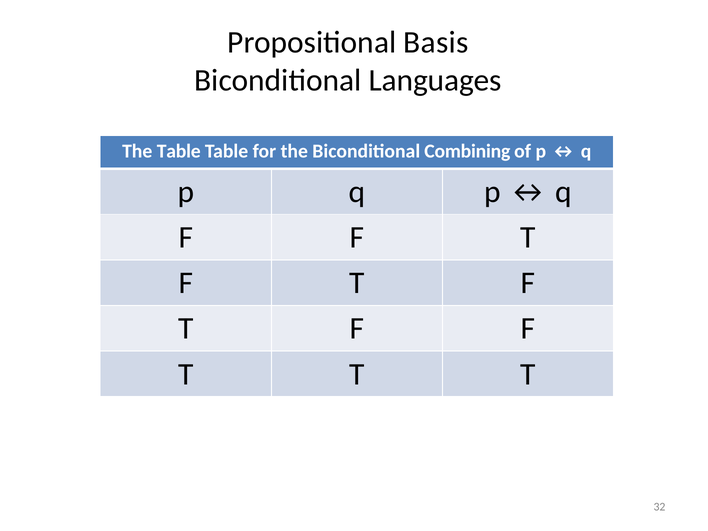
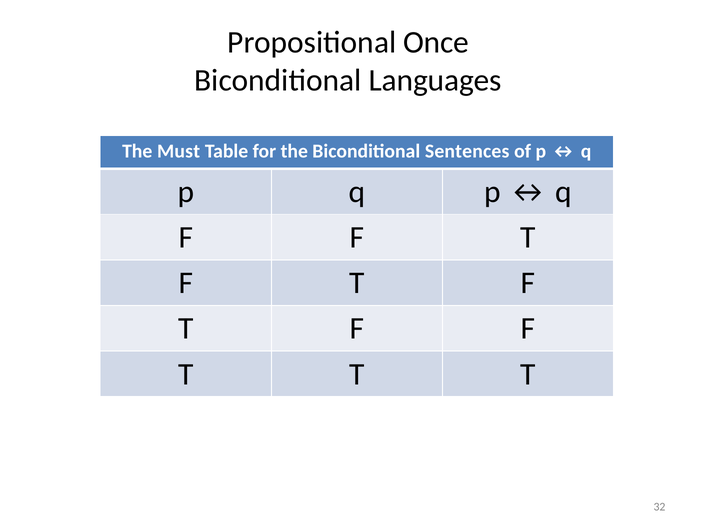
Basis: Basis -> Once
The Table: Table -> Must
Combining: Combining -> Sentences
